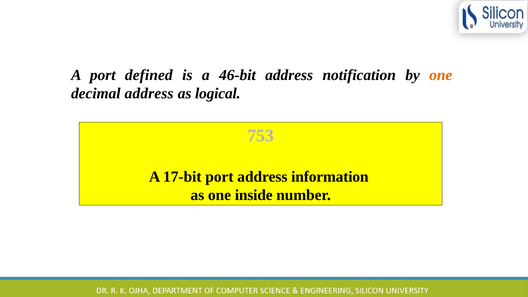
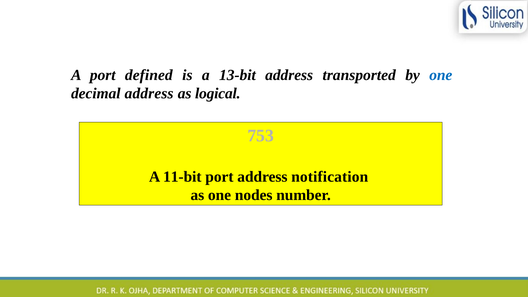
46-bit: 46-bit -> 13-bit
notification: notification -> transported
one at (441, 75) colour: orange -> blue
17-bit: 17-bit -> 11-bit
information: information -> notification
inside: inside -> nodes
